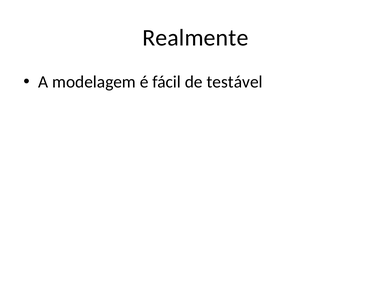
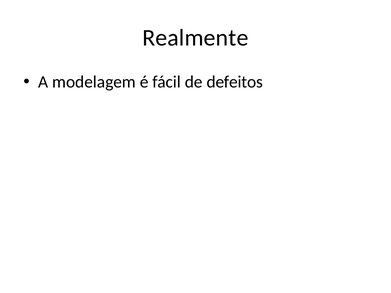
testável: testável -> defeitos
